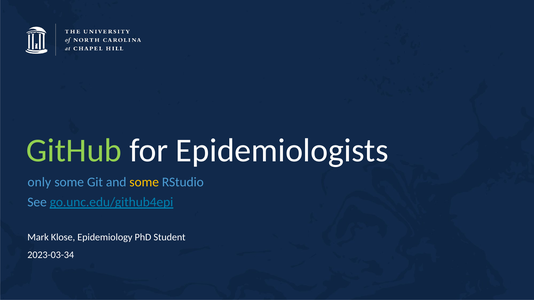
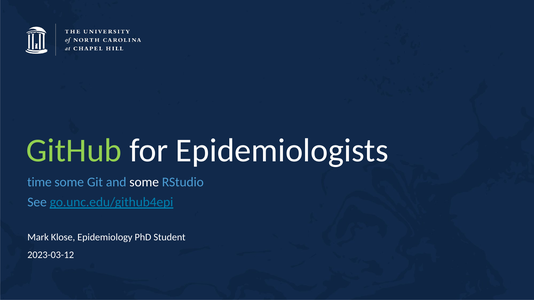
only: only -> time
some at (144, 182) colour: yellow -> white
2023-03-34: 2023-03-34 -> 2023-03-12
